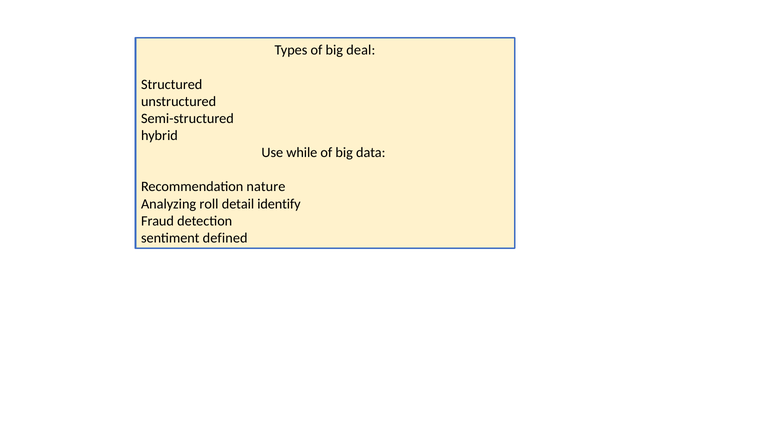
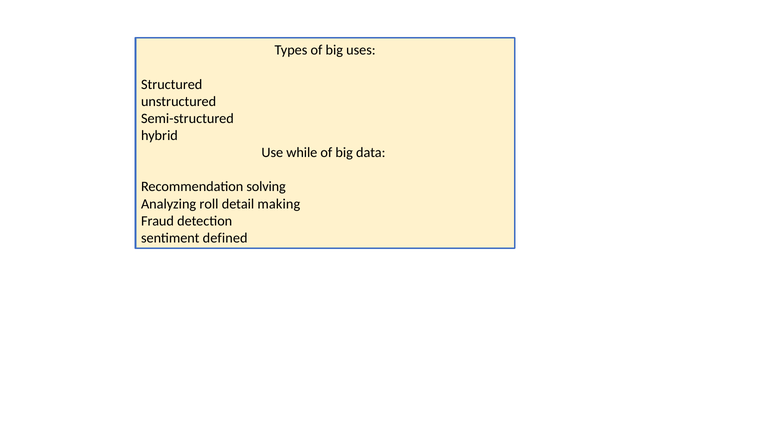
deal: deal -> uses
nature: nature -> solving
identify: identify -> making
